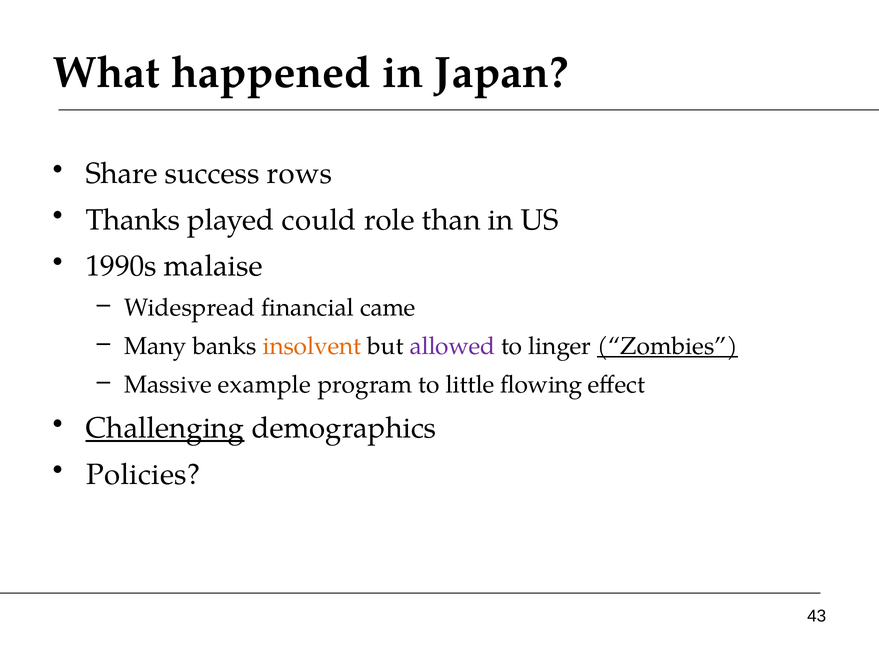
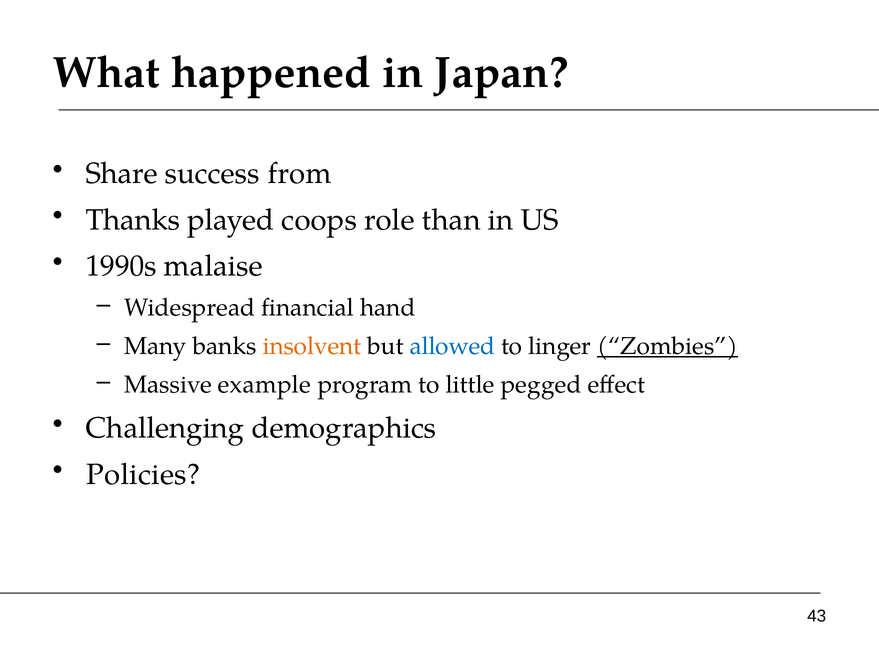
rows: rows -> from
could: could -> coops
came: came -> hand
allowed colour: purple -> blue
flowing: flowing -> pegged
Challenging underline: present -> none
